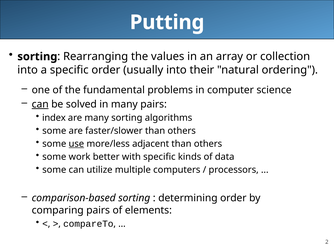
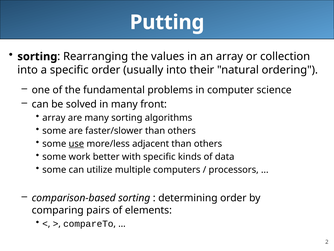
can at (40, 104) underline: present -> none
many pairs: pairs -> front
index at (54, 118): index -> array
